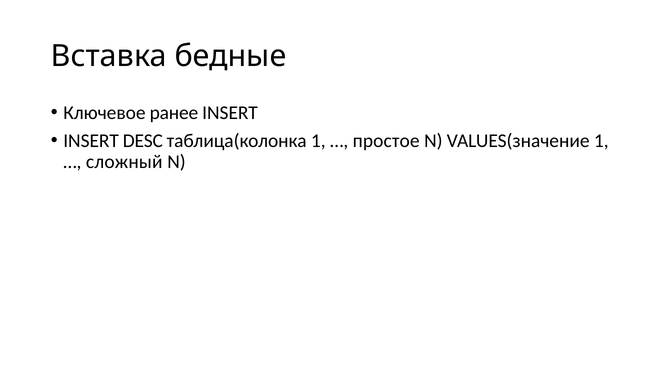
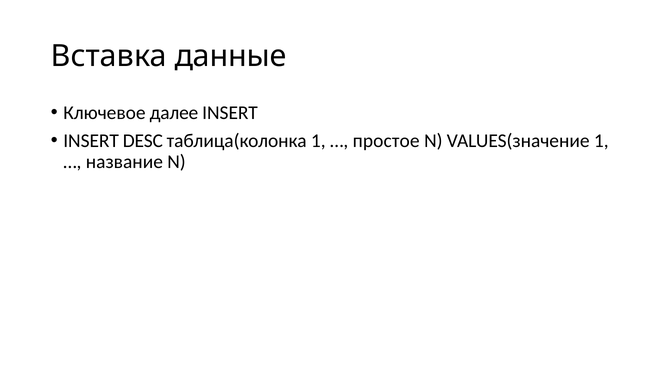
бедные: бедные -> данные
ранее: ранее -> далее
сложный: сложный -> название
